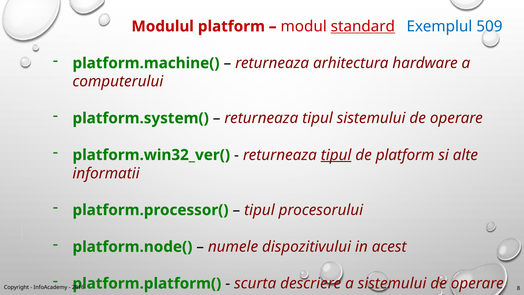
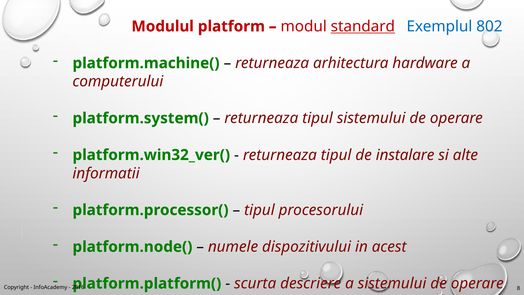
509: 509 -> 802
tipul at (336, 155) underline: present -> none
de platform: platform -> instalare
